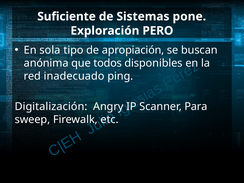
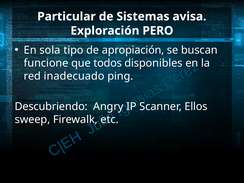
Suficiente: Suficiente -> Particular
pone: pone -> avisa
anónima: anónima -> funcione
Digitalización: Digitalización -> Descubriendo
Para: Para -> Ellos
